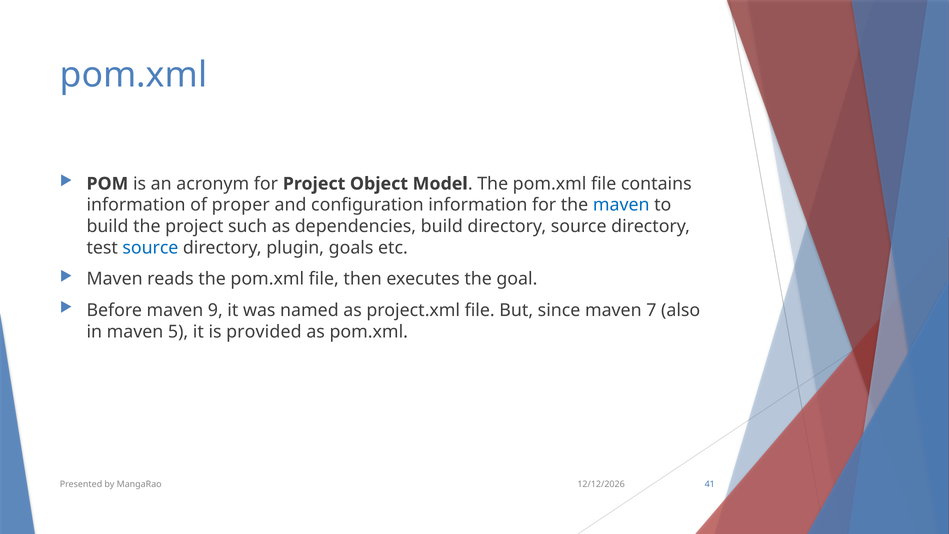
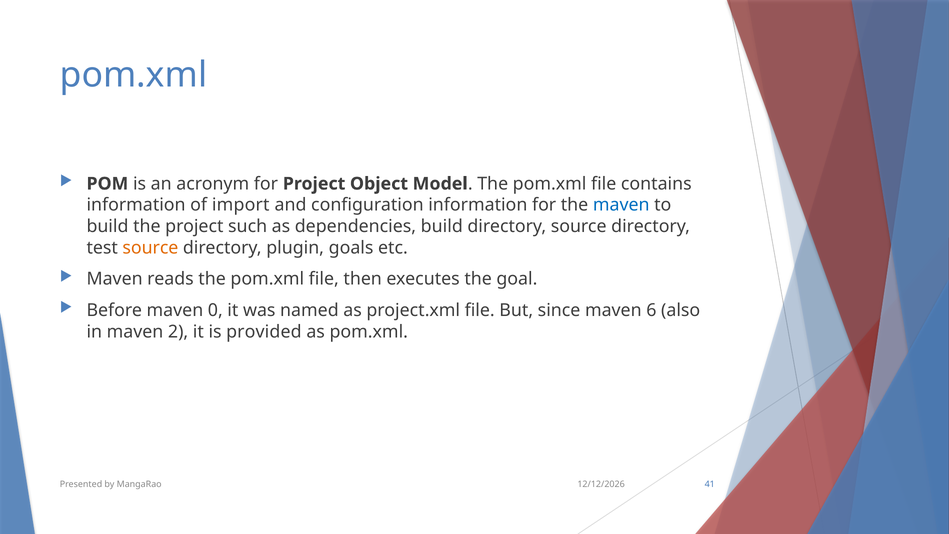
proper: proper -> import
source at (150, 248) colour: blue -> orange
9: 9 -> 0
7: 7 -> 6
5: 5 -> 2
